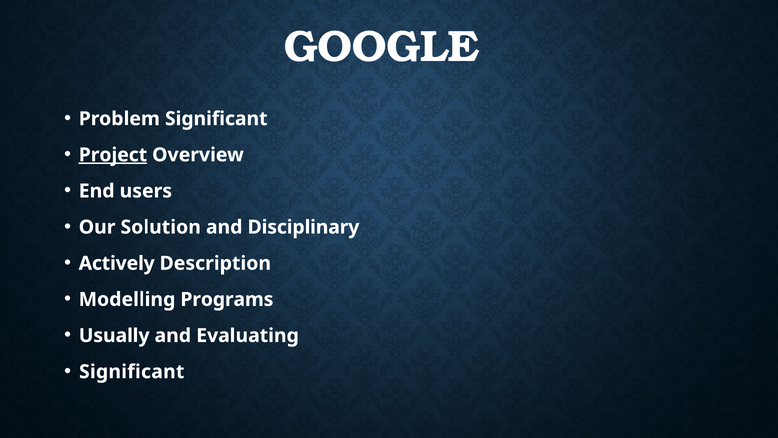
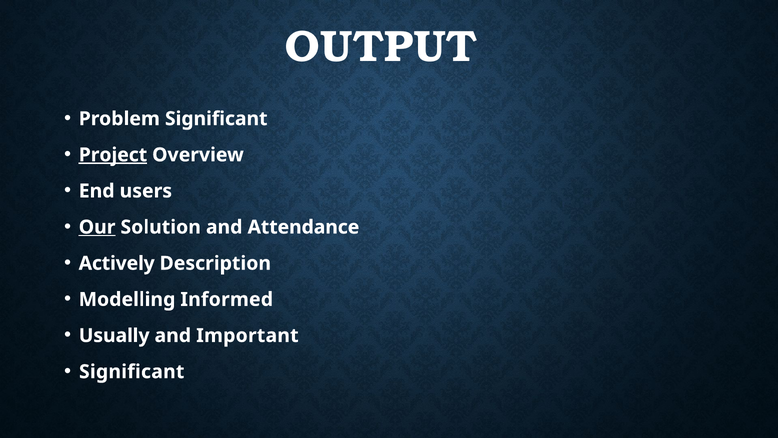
GOOGLE: GOOGLE -> OUTPUT
Our underline: none -> present
Disciplinary: Disciplinary -> Attendance
Programs: Programs -> Informed
Evaluating: Evaluating -> Important
